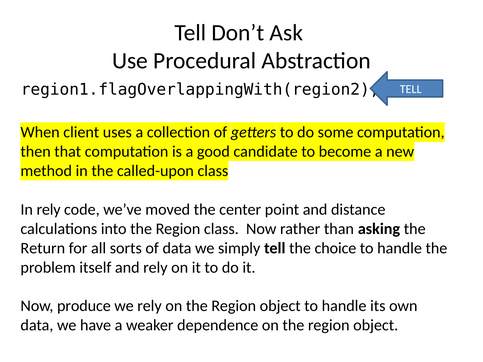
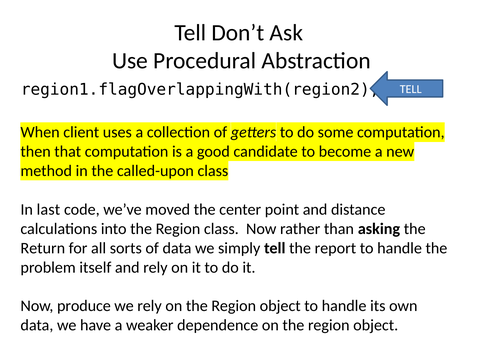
In rely: rely -> last
choice: choice -> report
